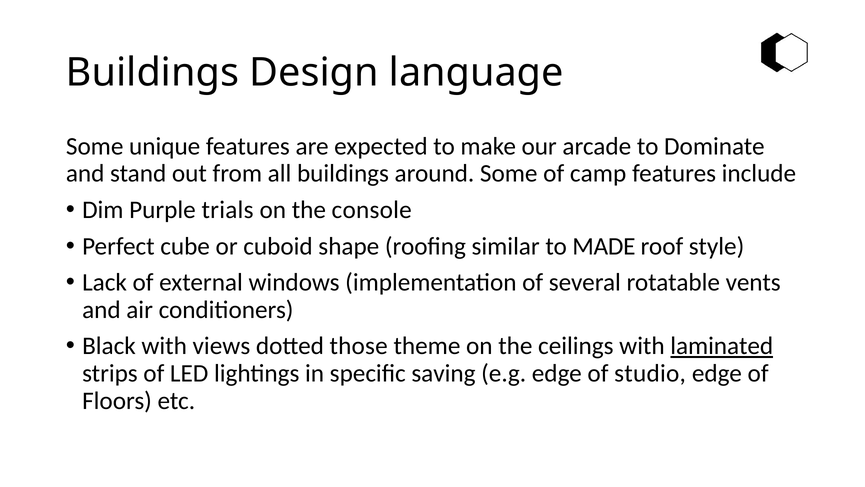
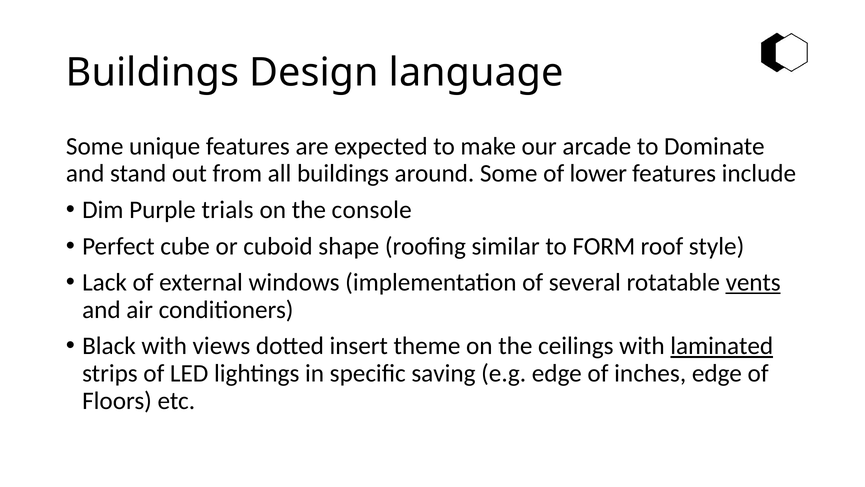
camp: camp -> lower
MADE: MADE -> FORM
vents underline: none -> present
those: those -> insert
studio: studio -> inches
